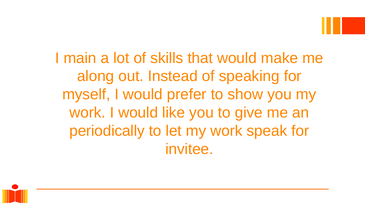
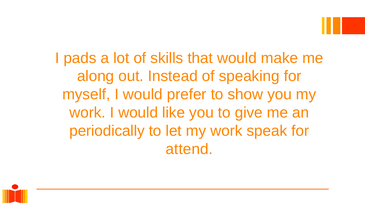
main: main -> pads
invitee: invitee -> attend
